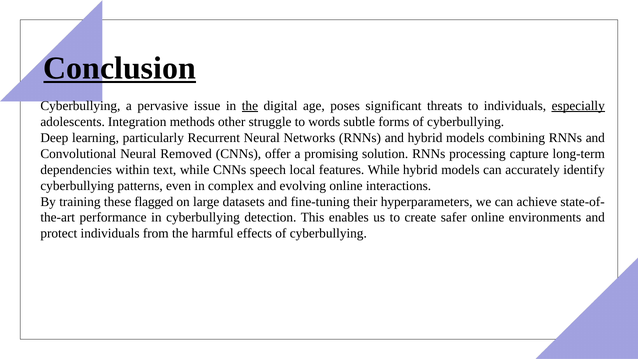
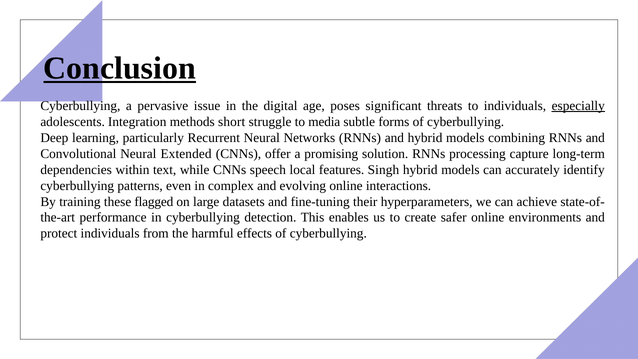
the at (250, 106) underline: present -> none
other: other -> short
words: words -> media
Removed: Removed -> Extended
features While: While -> Singh
